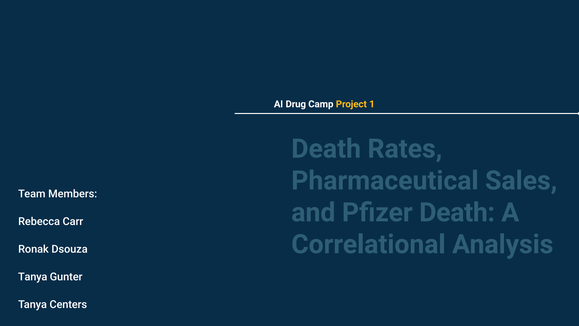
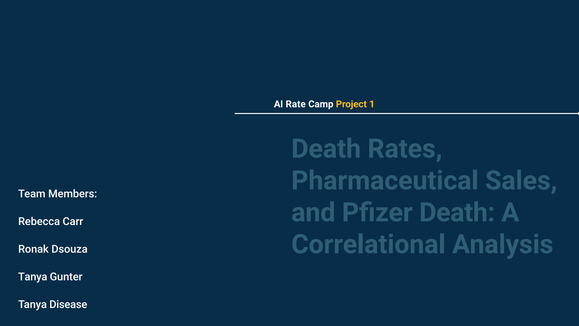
Drug: Drug -> Rate
Centers: Centers -> Disease
